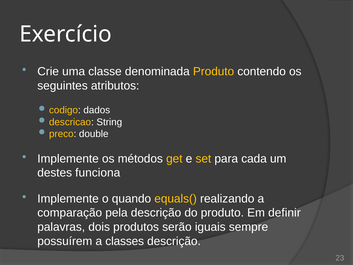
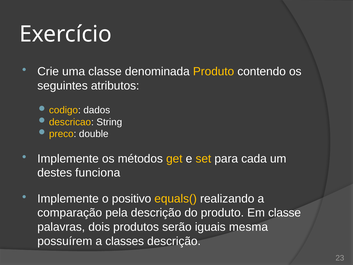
quando: quando -> positivo
Em definir: definir -> classe
sempre: sempre -> mesma
